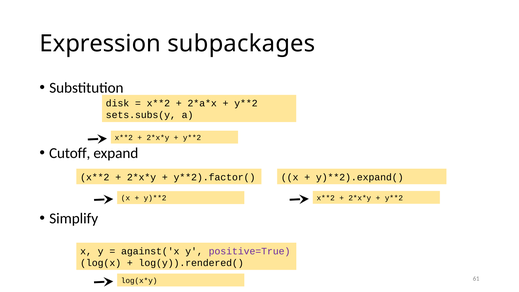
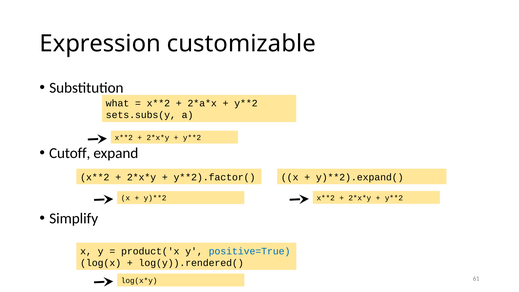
subpackages: subpackages -> customizable
disk: disk -> what
against('x: against('x -> product('x
positive=True colour: purple -> blue
